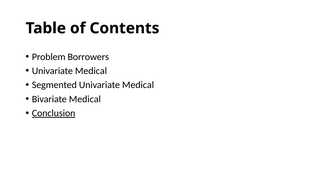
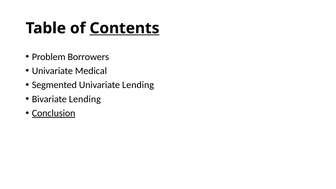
Contents underline: none -> present
Segmented Univariate Medical: Medical -> Lending
Bivariate Medical: Medical -> Lending
